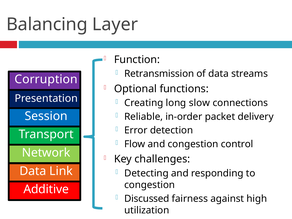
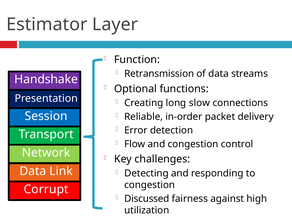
Balancing: Balancing -> Estimator
Corruption: Corruption -> Handshake
Additive: Additive -> Corrupt
